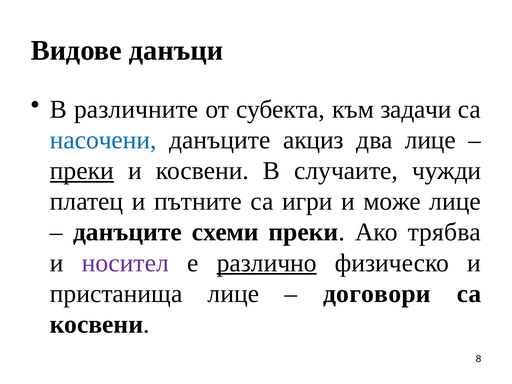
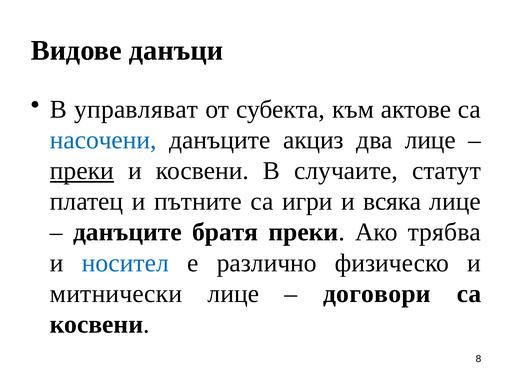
различните: различните -> управляват
задачи: задачи -> актове
чужди: чужди -> статут
може: може -> всяка
схеми: схеми -> братя
носител colour: purple -> blue
различно underline: present -> none
пристанища: пристанища -> митнически
